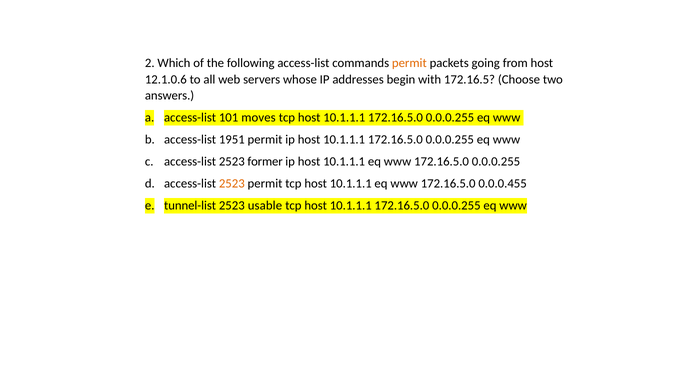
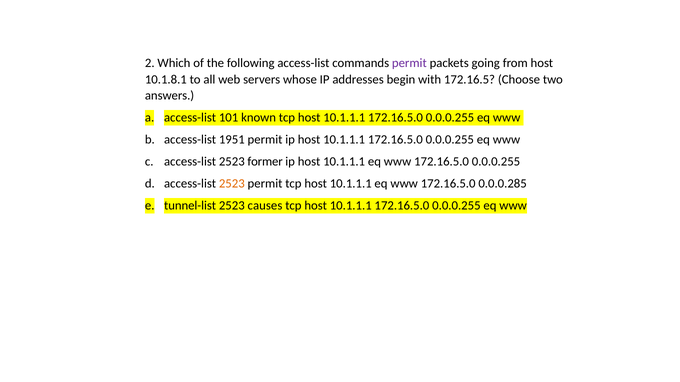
permit at (409, 63) colour: orange -> purple
12.1.0.6: 12.1.0.6 -> 10.1.8.1
moves: moves -> known
0.0.0.455: 0.0.0.455 -> 0.0.0.285
usable: usable -> causes
